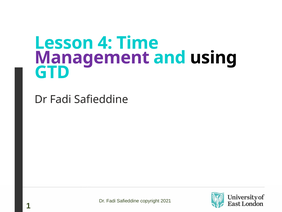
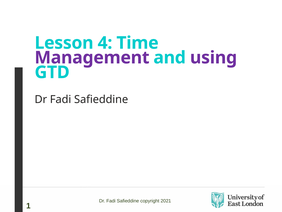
using colour: black -> purple
